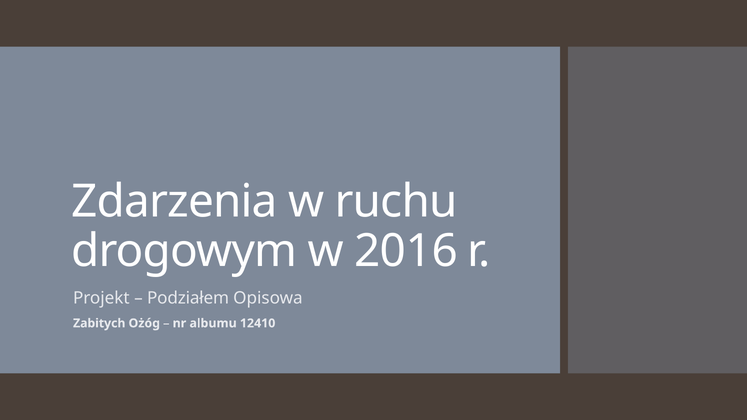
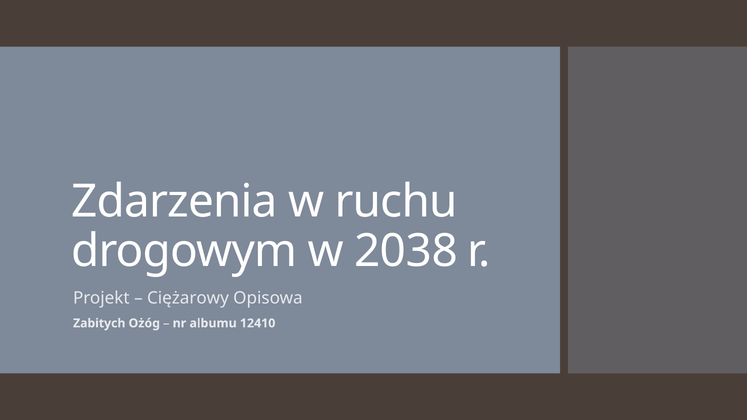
2016: 2016 -> 2038
Podziałem: Podziałem -> Ciężarowy
